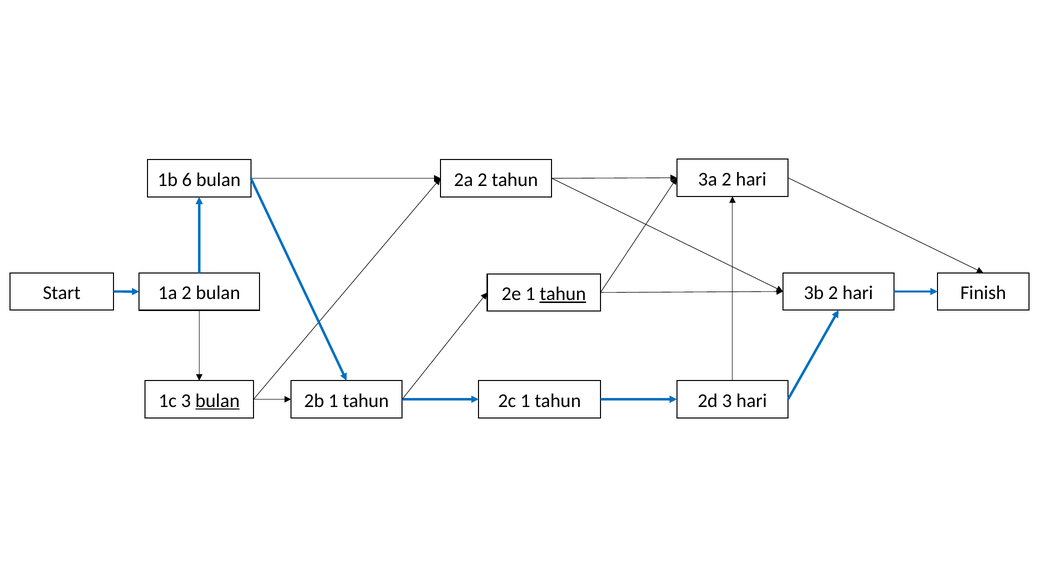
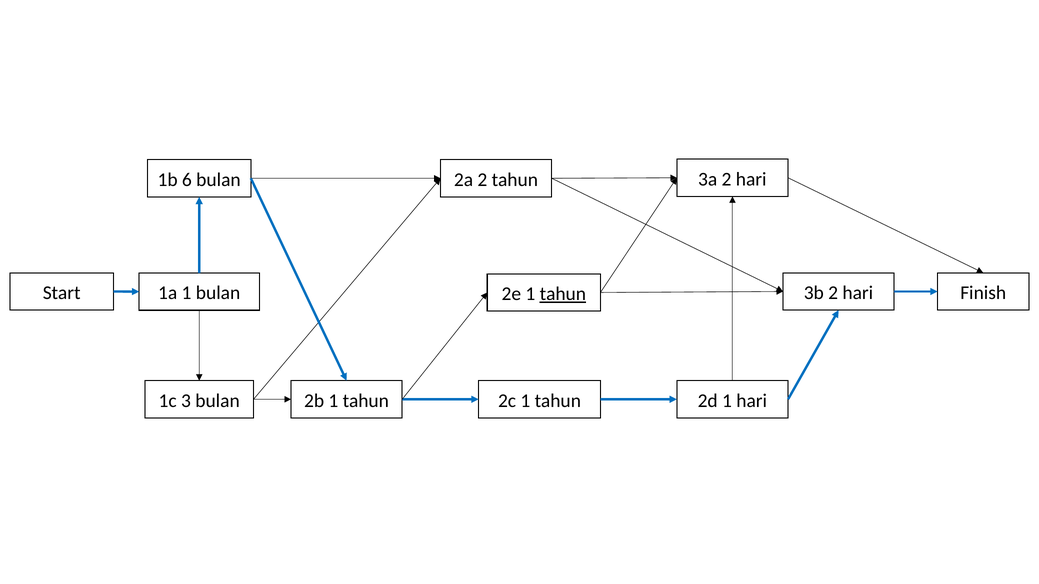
1a 2: 2 -> 1
bulan at (218, 401) underline: present -> none
2d 3: 3 -> 1
